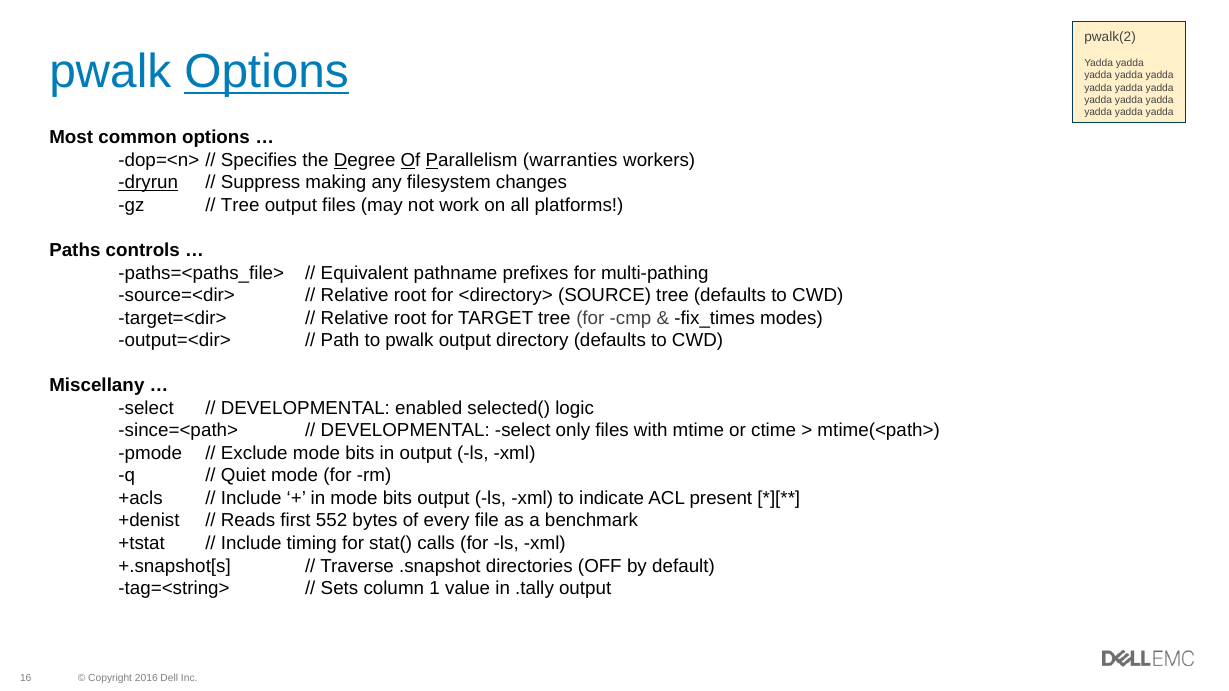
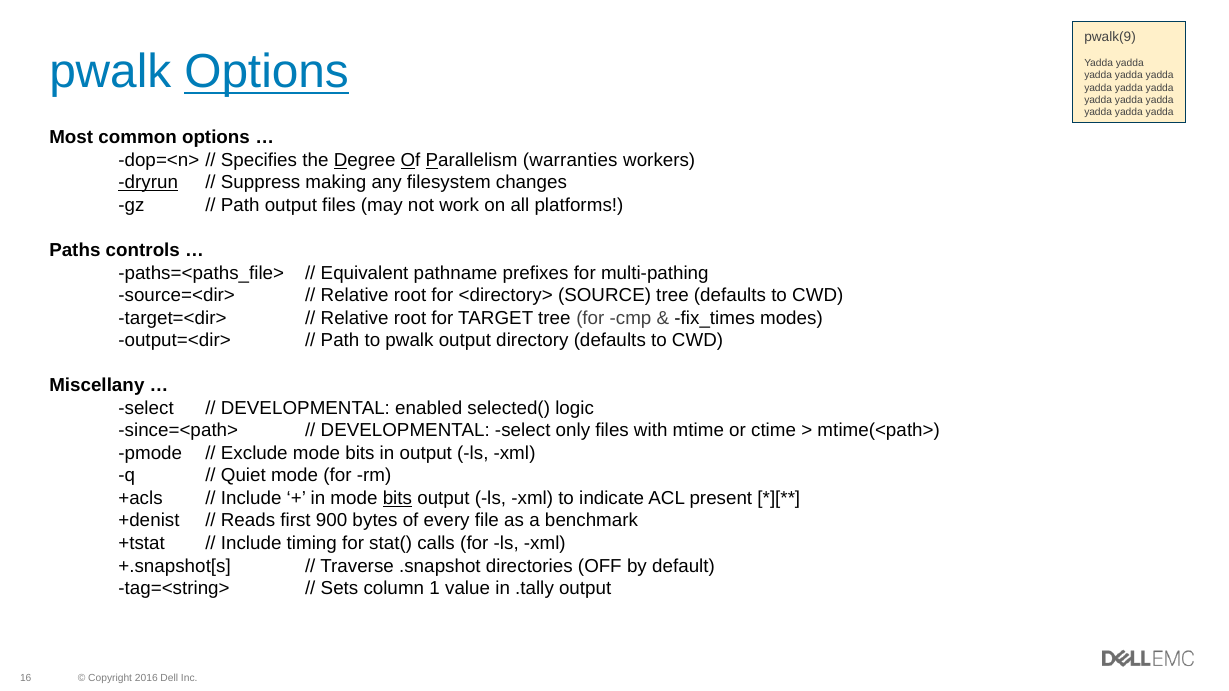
pwalk(2: pwalk(2 -> pwalk(9
Tree at (240, 205): Tree -> Path
bits at (397, 498) underline: none -> present
552: 552 -> 900
